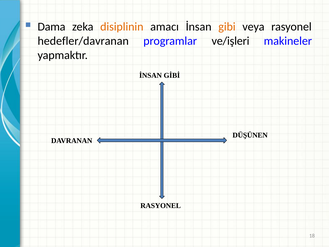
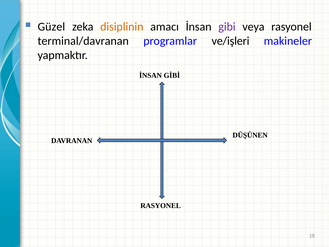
Dama: Dama -> Güzel
gibi colour: orange -> purple
hedefler/davranan: hedefler/davranan -> terminal/davranan
